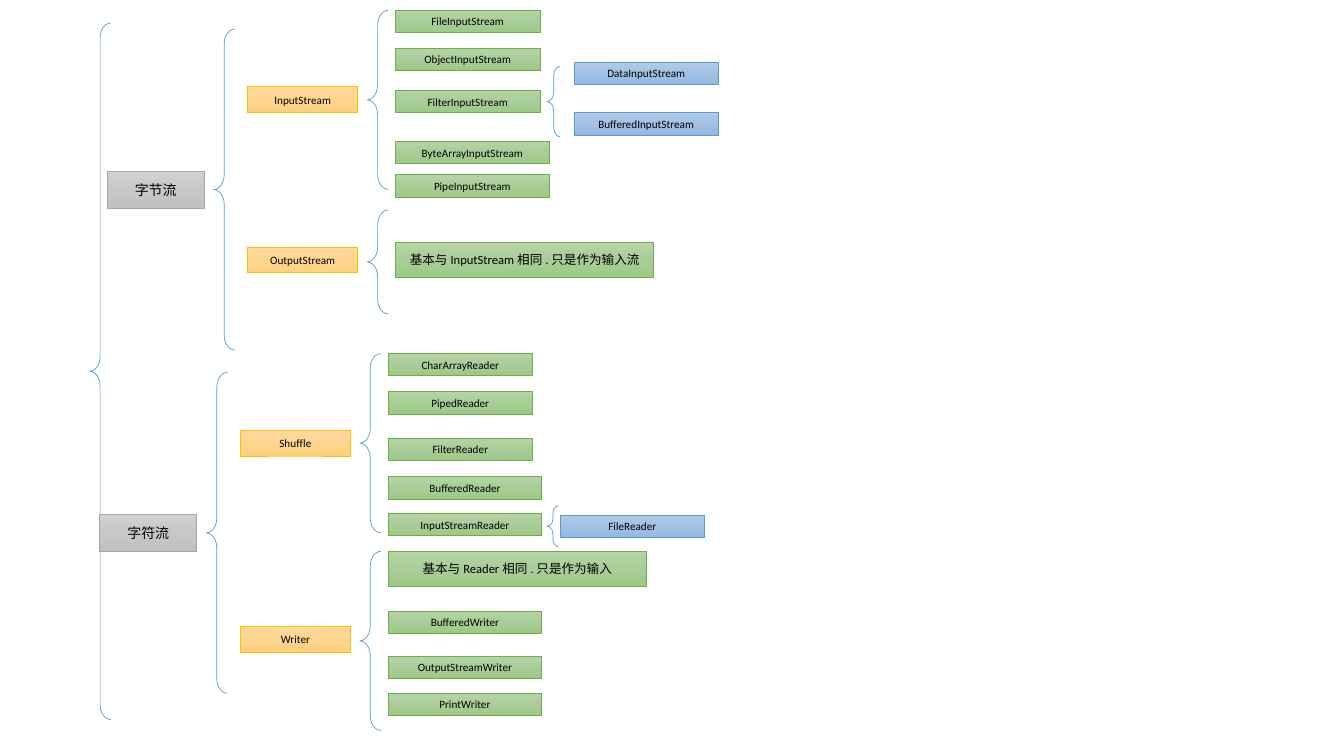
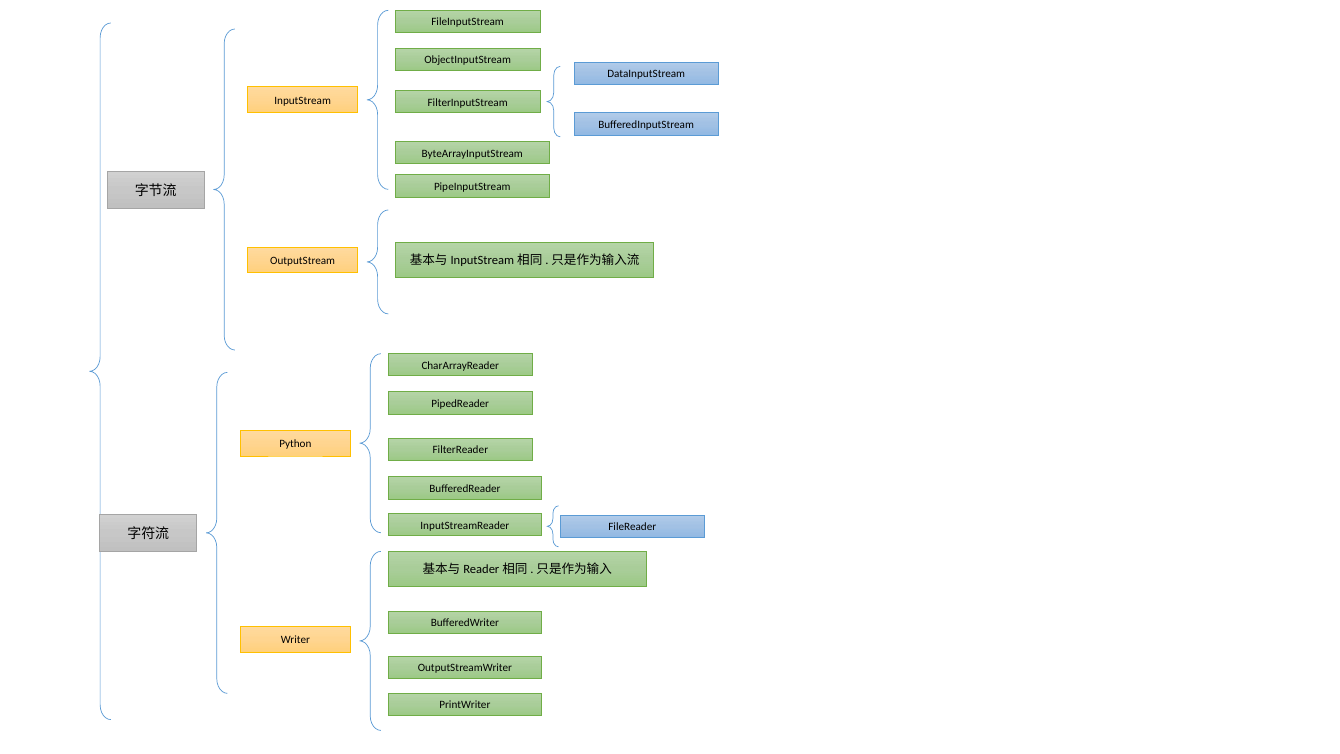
Shuffle: Shuffle -> Python
